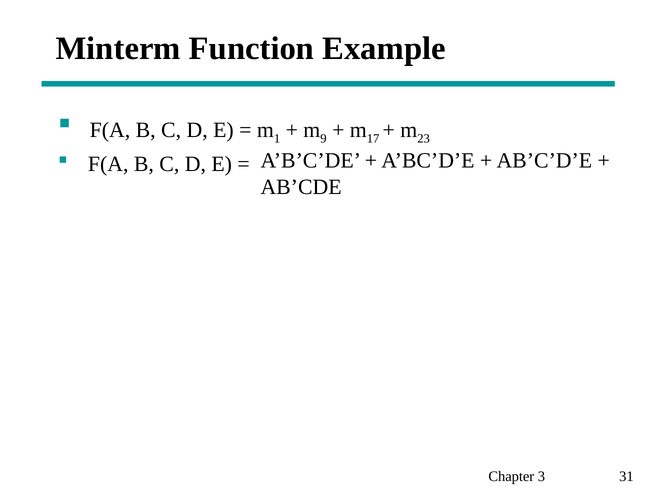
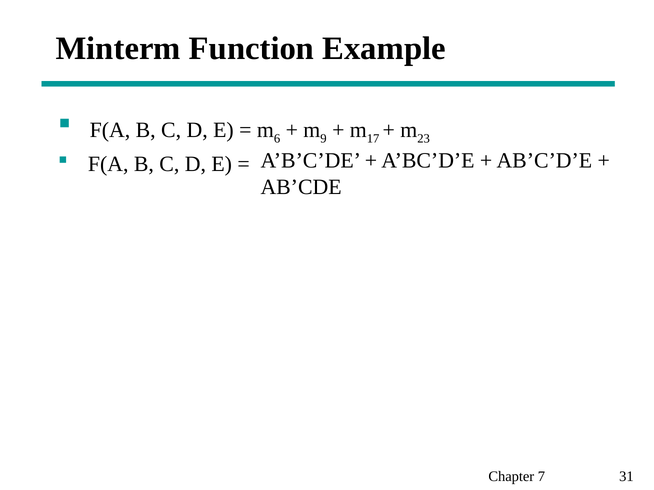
1: 1 -> 6
3: 3 -> 7
